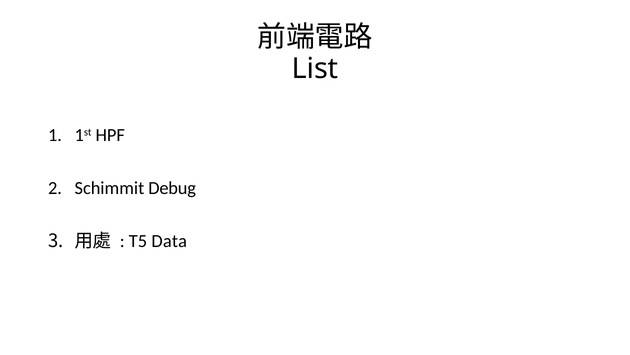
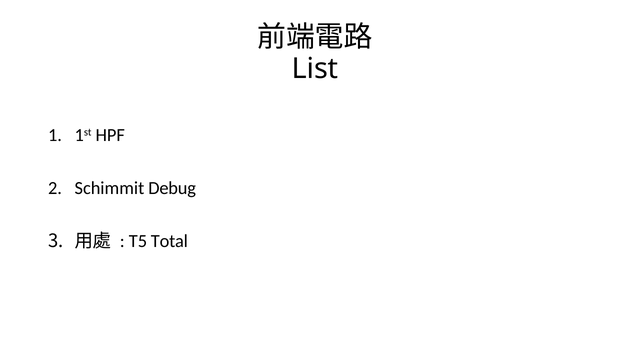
Data: Data -> Total
